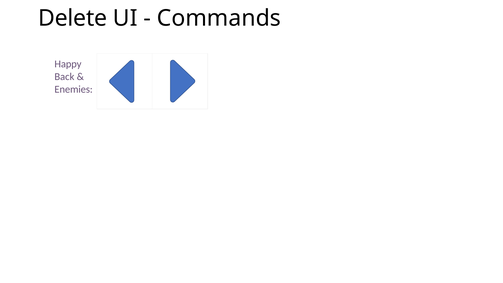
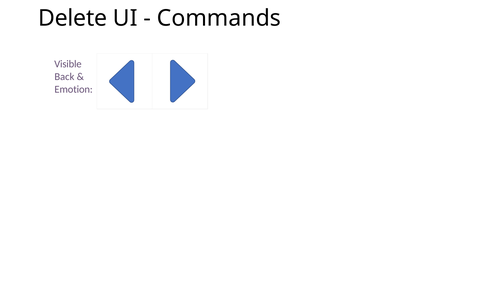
Happy: Happy -> Visible
Enemies: Enemies -> Emotion
